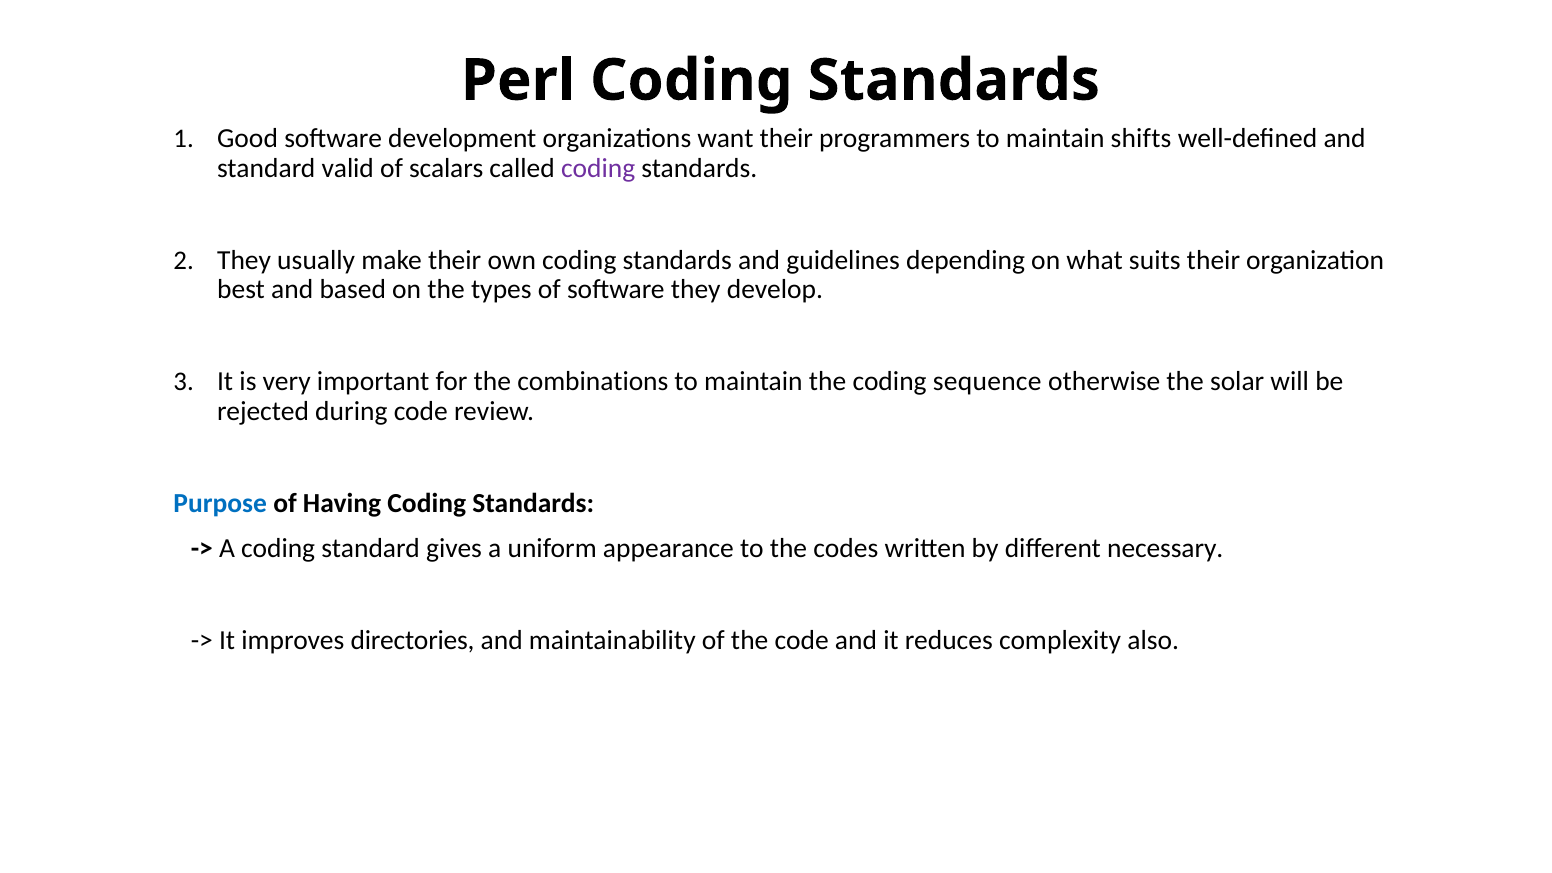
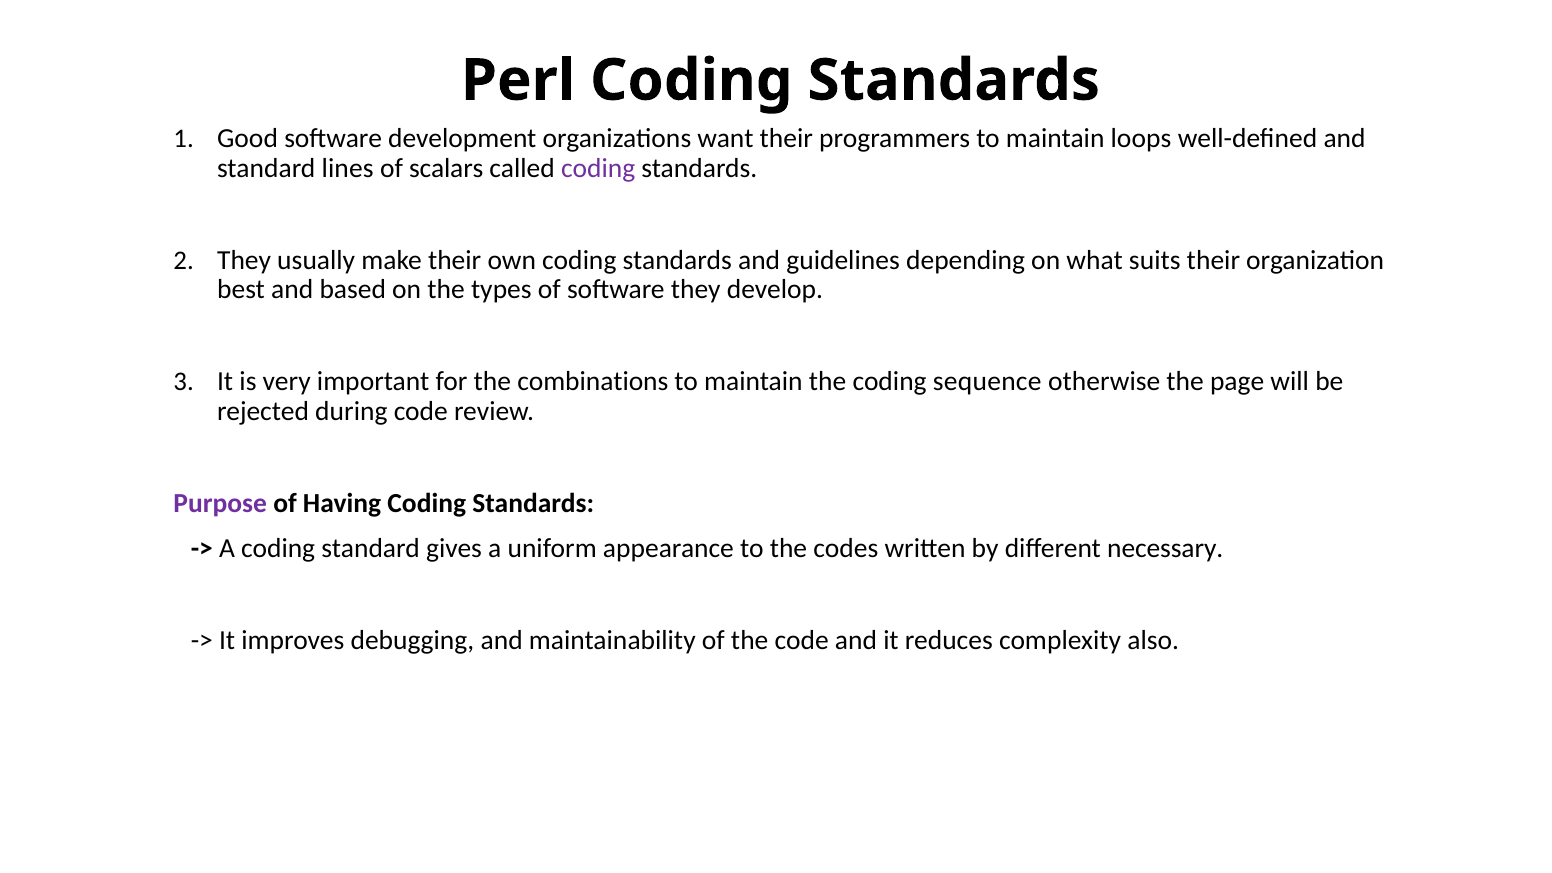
shifts: shifts -> loops
valid: valid -> lines
solar: solar -> page
Purpose colour: blue -> purple
directories: directories -> debugging
